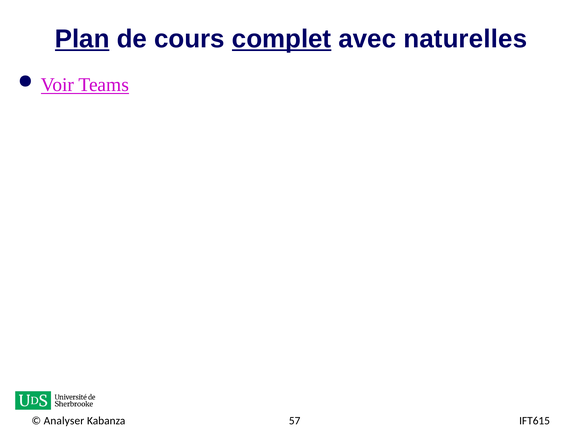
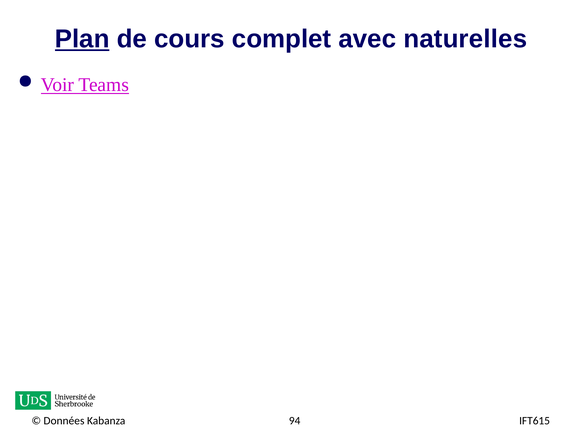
complet underline: present -> none
Analyser: Analyser -> Données
57: 57 -> 94
